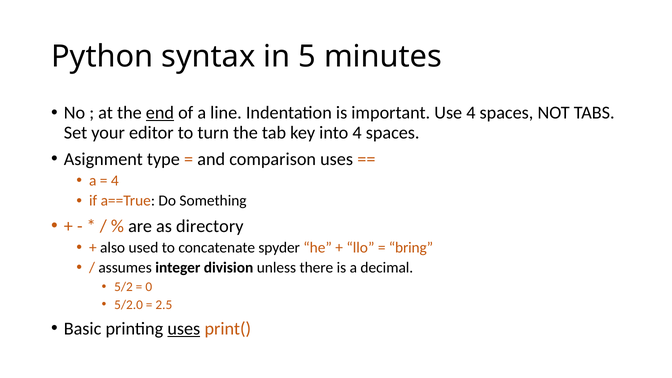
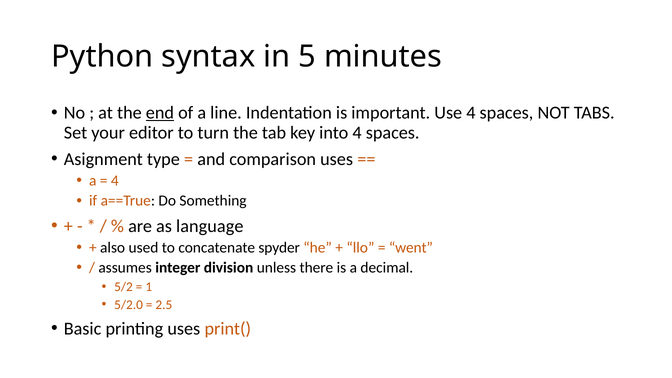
directory: directory -> language
bring: bring -> went
0: 0 -> 1
uses at (184, 329) underline: present -> none
